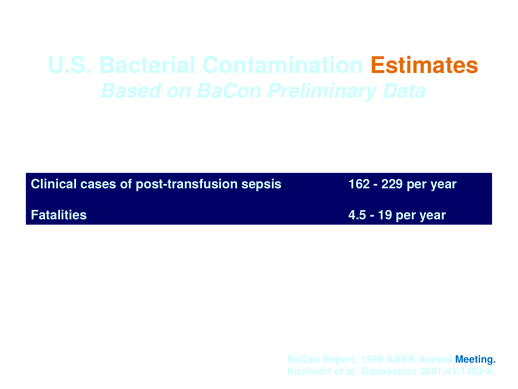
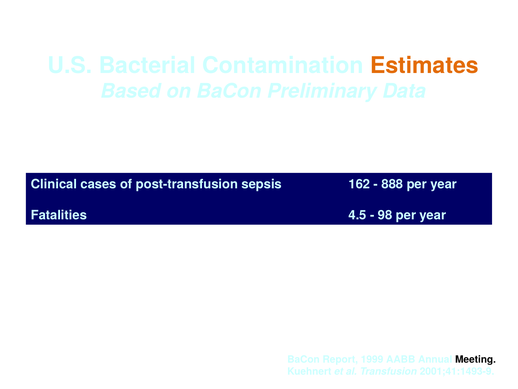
229: 229 -> 888
19: 19 -> 98
Meeting colour: blue -> black
